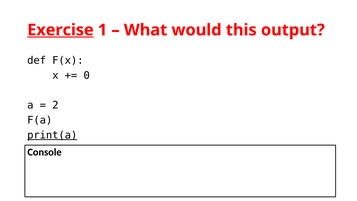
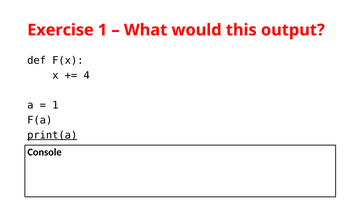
Exercise underline: present -> none
0: 0 -> 4
2 at (55, 105): 2 -> 1
